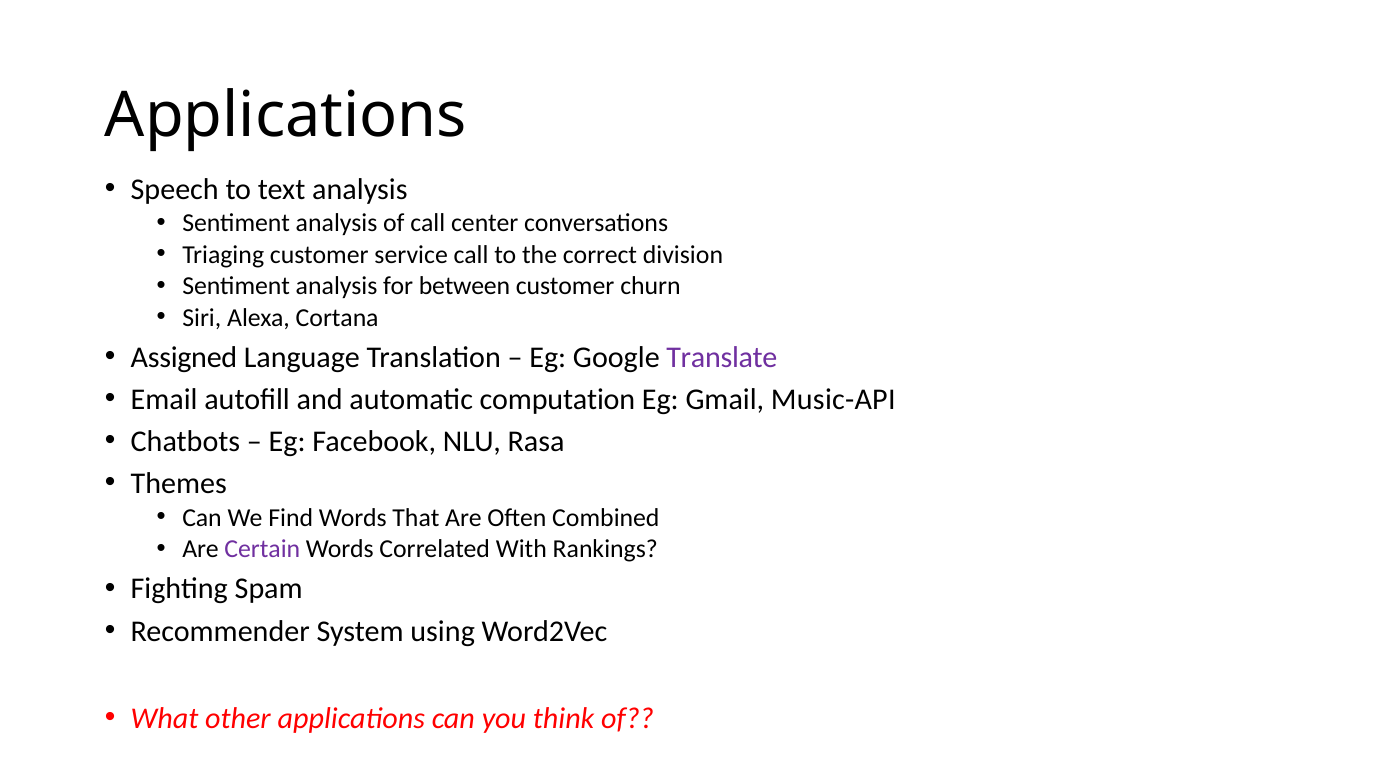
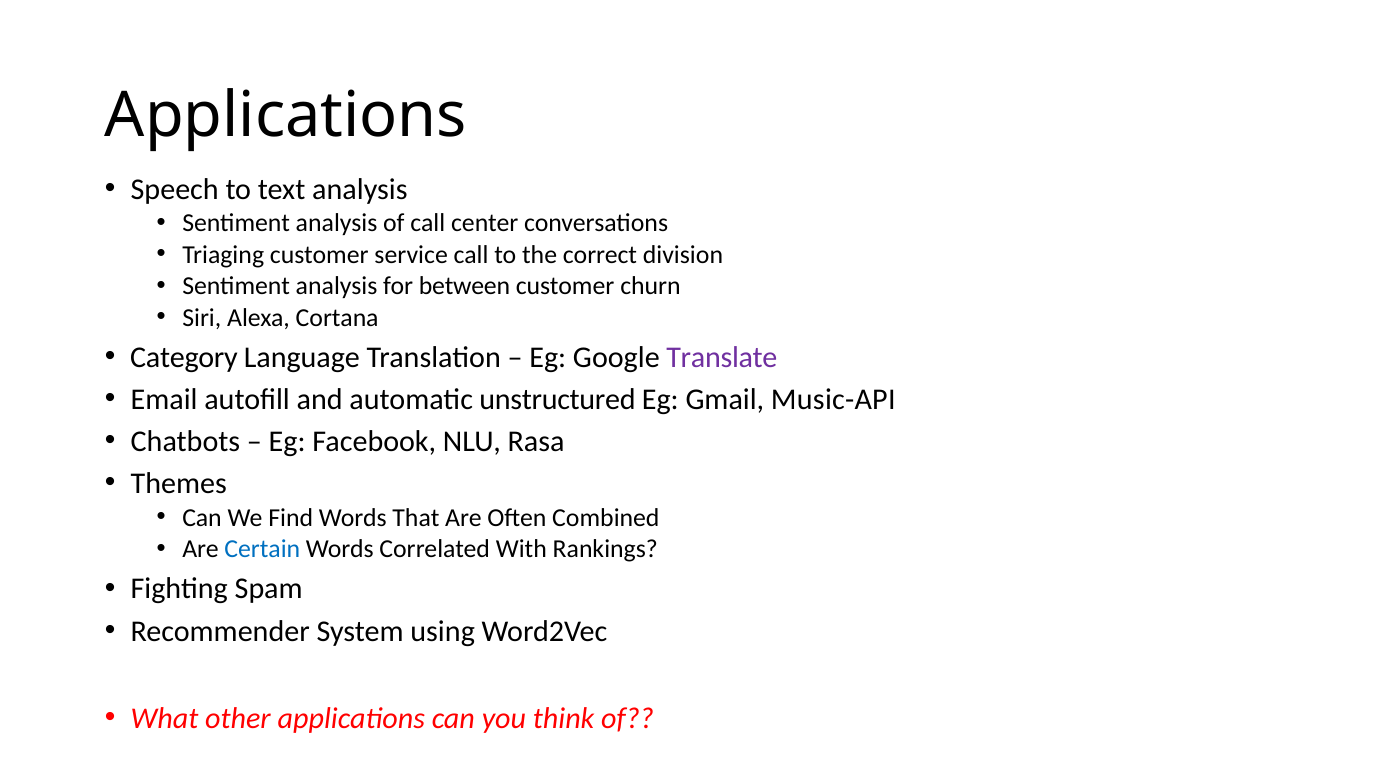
Assigned: Assigned -> Category
computation: computation -> unstructured
Certain colour: purple -> blue
